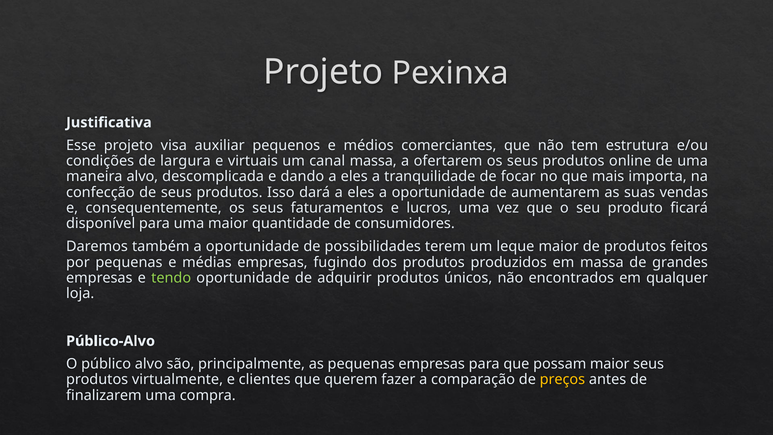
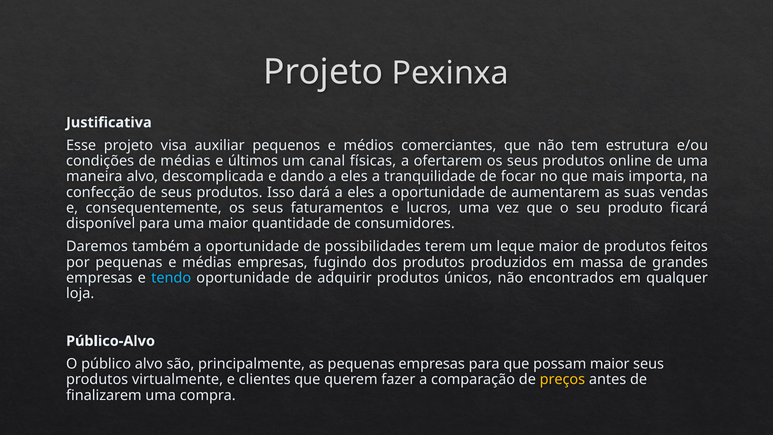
de largura: largura -> médias
virtuais: virtuais -> últimos
canal massa: massa -> físicas
tendo colour: light green -> light blue
